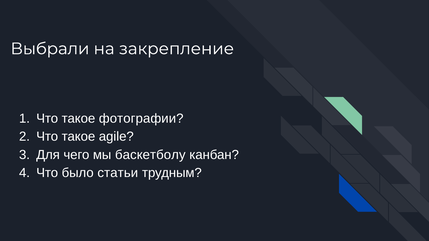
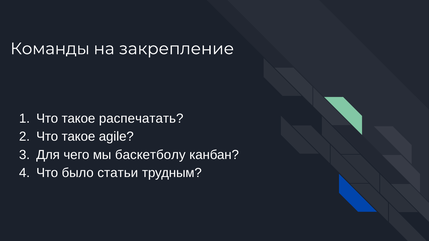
Выбрали: Выбрали -> Команды
фотографии: фотографии -> распечатать
